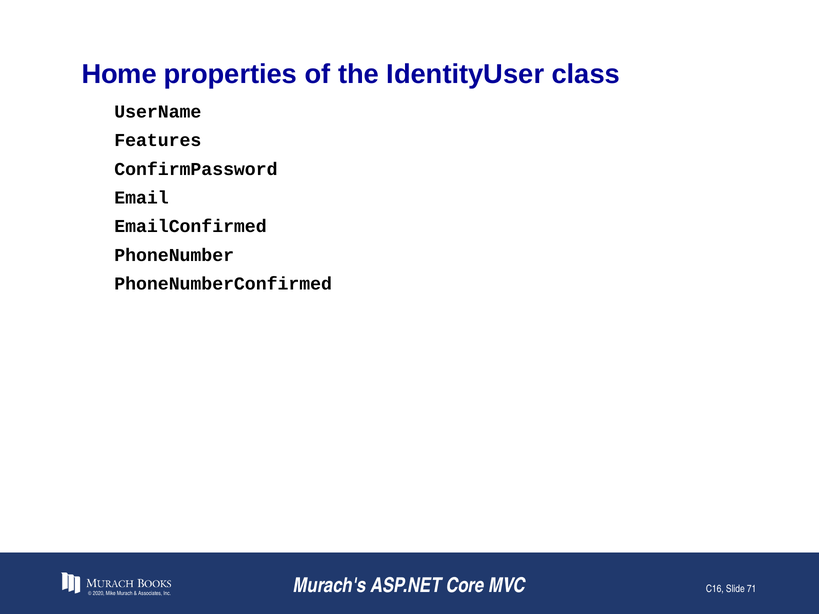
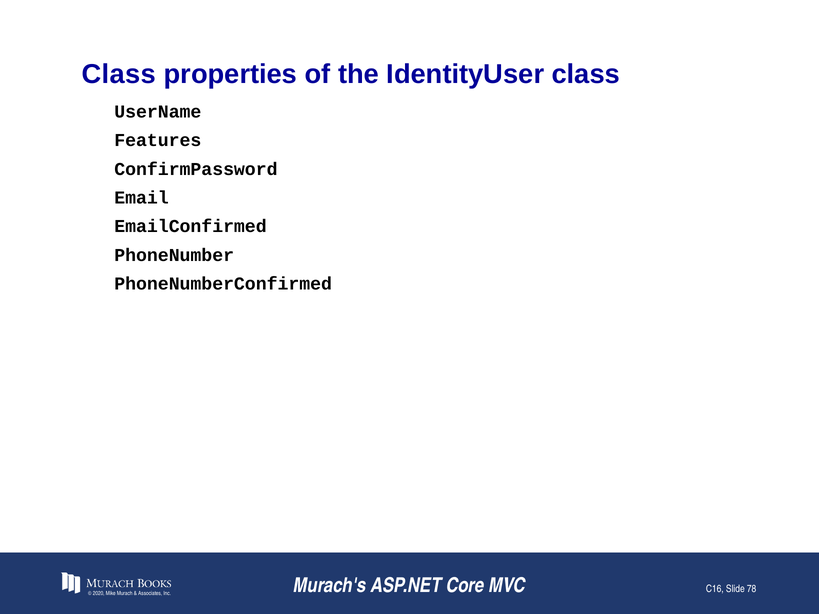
Home at (119, 74): Home -> Class
71: 71 -> 78
